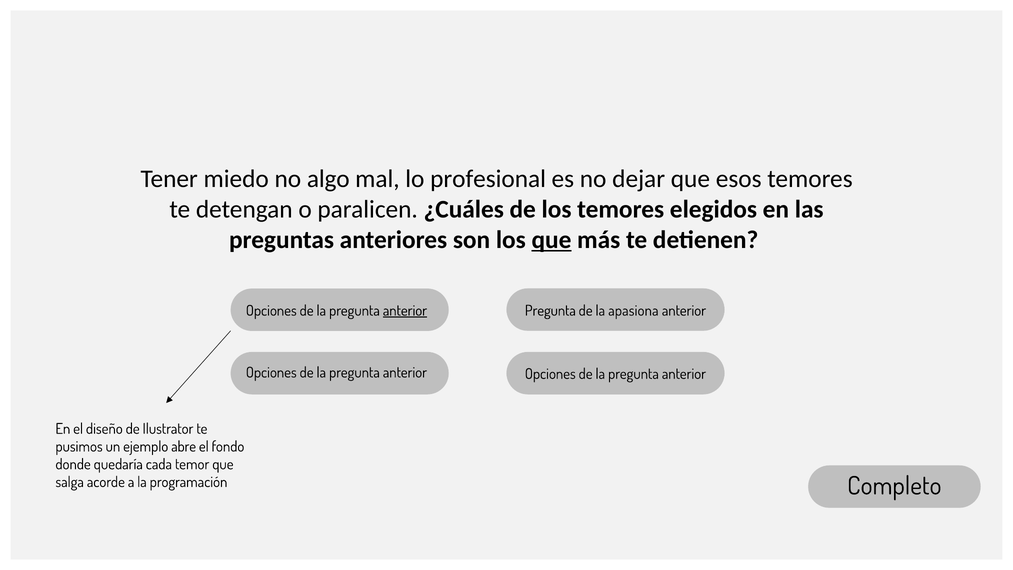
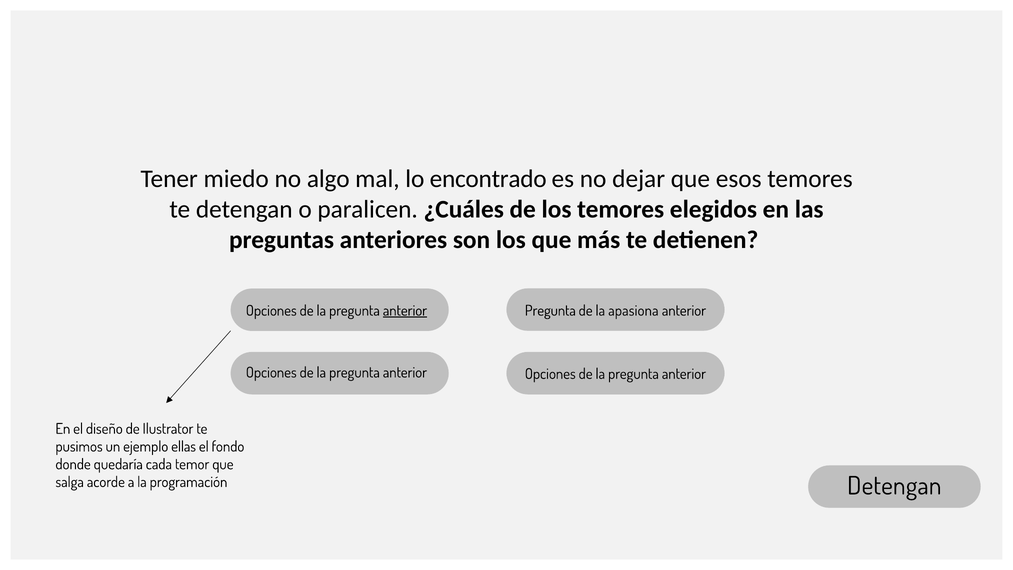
profesional: profesional -> encontrado
que at (551, 240) underline: present -> none
abre: abre -> ellas
Completo at (894, 486): Completo -> Detengan
